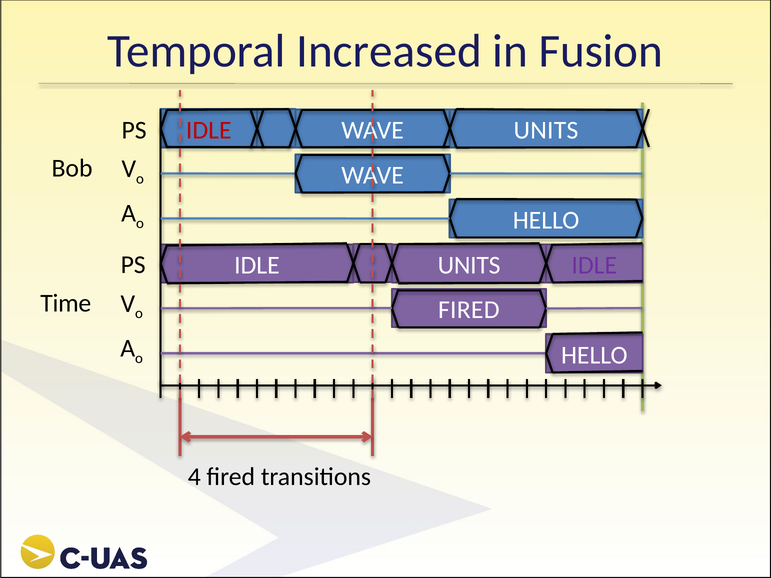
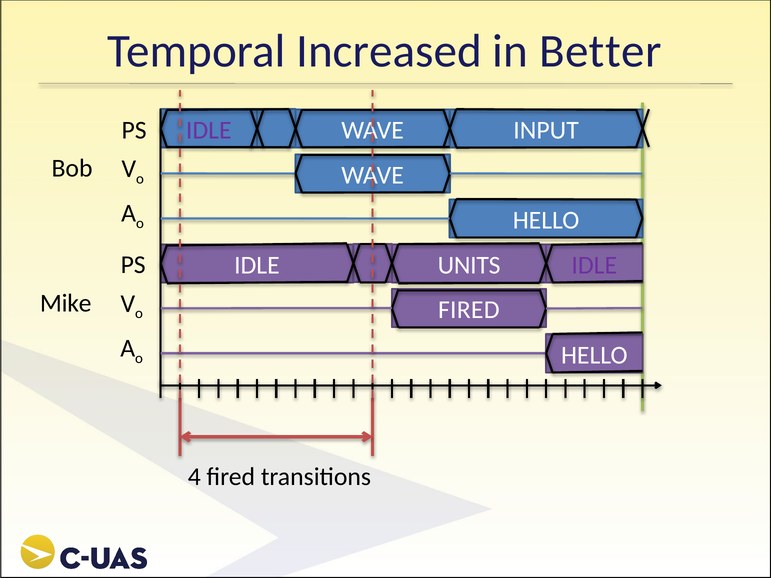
Fusion: Fusion -> Better
IDLE at (209, 130) colour: red -> purple
UNITS at (546, 130): UNITS -> INPUT
Time: Time -> Mike
